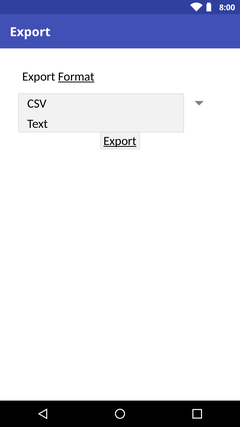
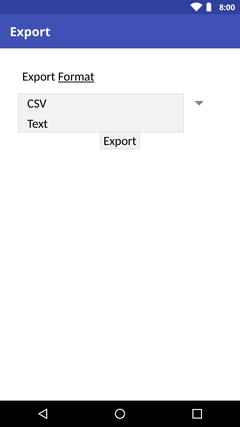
Export at (120, 141) underline: present -> none
